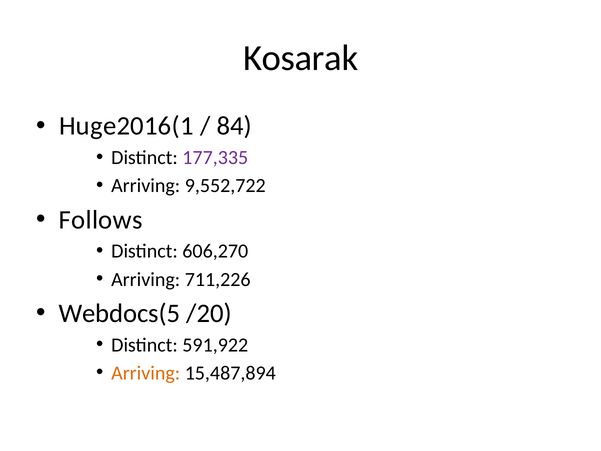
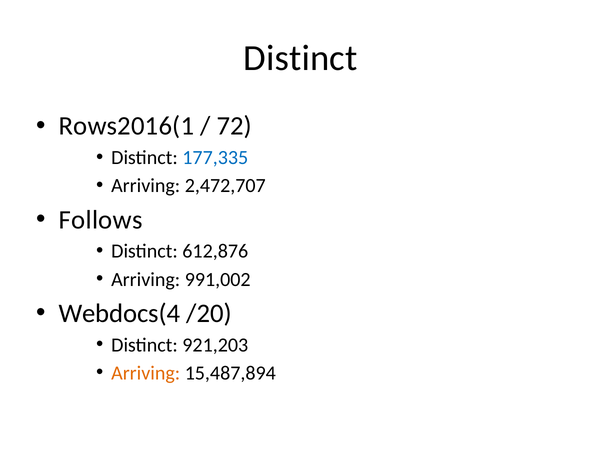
Kosarak at (301, 58): Kosarak -> Distinct
Huge2016(1: Huge2016(1 -> Rows2016(1
84: 84 -> 72
177,335 colour: purple -> blue
9,552,722: 9,552,722 -> 2,472,707
606,270: 606,270 -> 612,876
711,226: 711,226 -> 991,002
Webdocs(5: Webdocs(5 -> Webdocs(4
591,922: 591,922 -> 921,203
